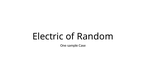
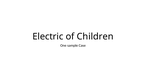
Random: Random -> Children
